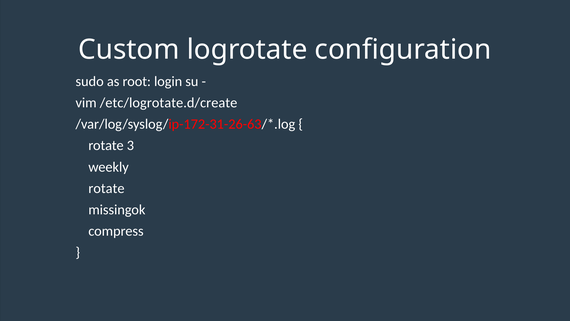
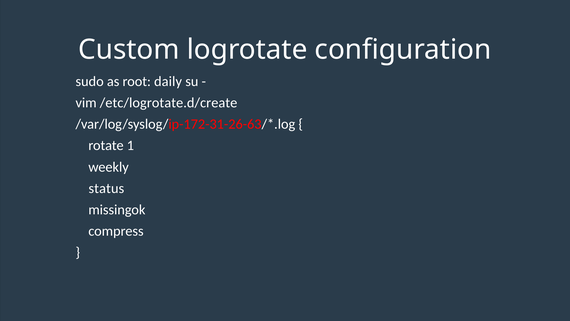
login: login -> daily
3: 3 -> 1
rotate at (106, 188): rotate -> status
